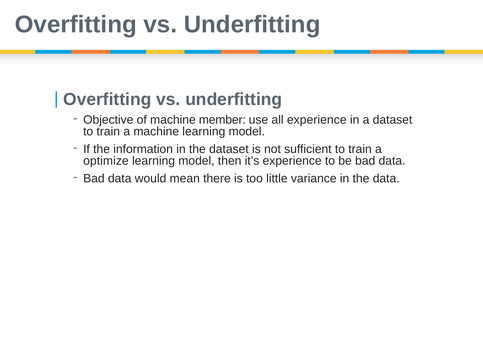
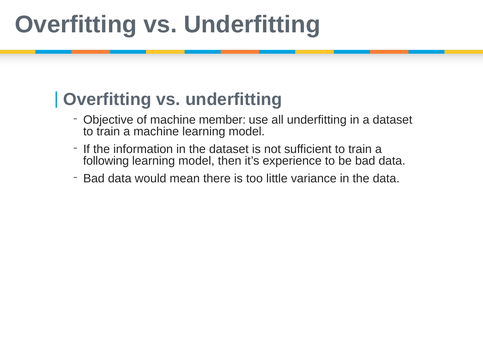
all experience: experience -> underfitting
optimize: optimize -> following
